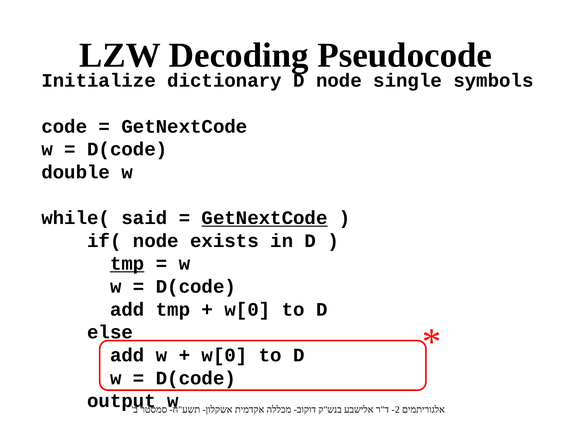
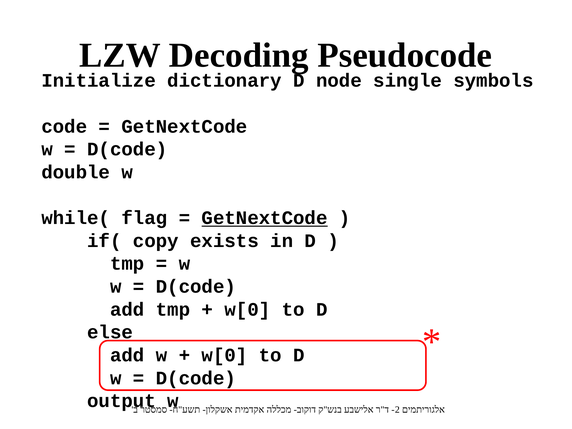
said: said -> flag
if( node: node -> copy
tmp at (127, 264) underline: present -> none
